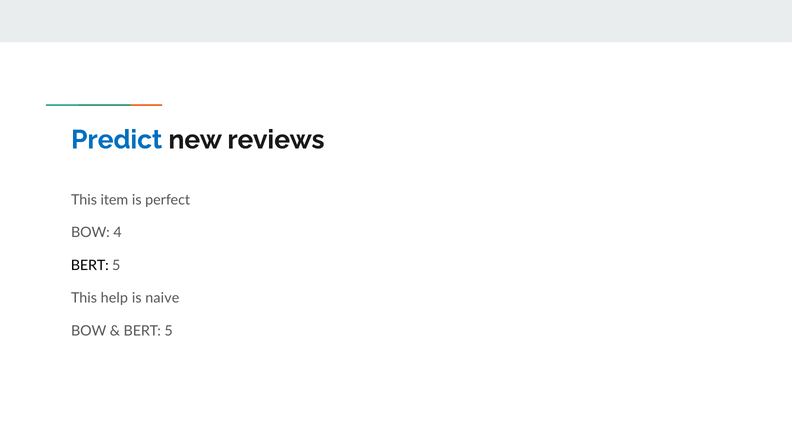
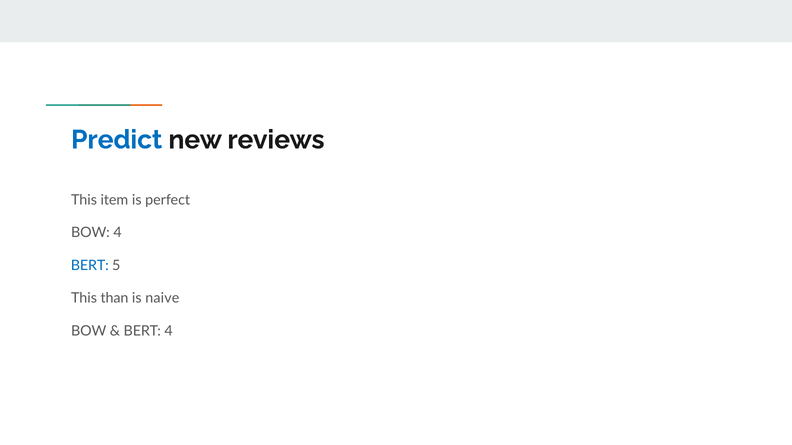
BERT at (90, 266) colour: black -> blue
help: help -> than
5 at (169, 331): 5 -> 4
